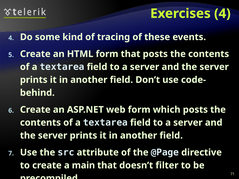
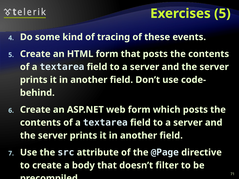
Exercises 4: 4 -> 5
main: main -> body
